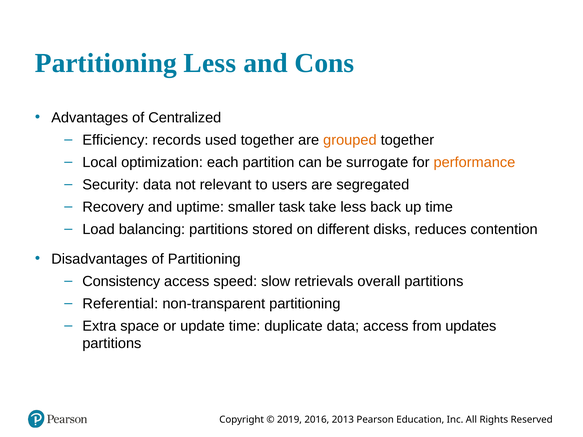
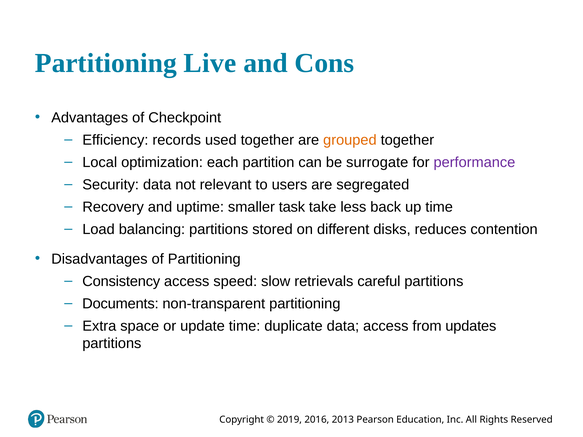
Partitioning Less: Less -> Live
Centralized: Centralized -> Checkpoint
performance colour: orange -> purple
overall: overall -> careful
Referential: Referential -> Documents
